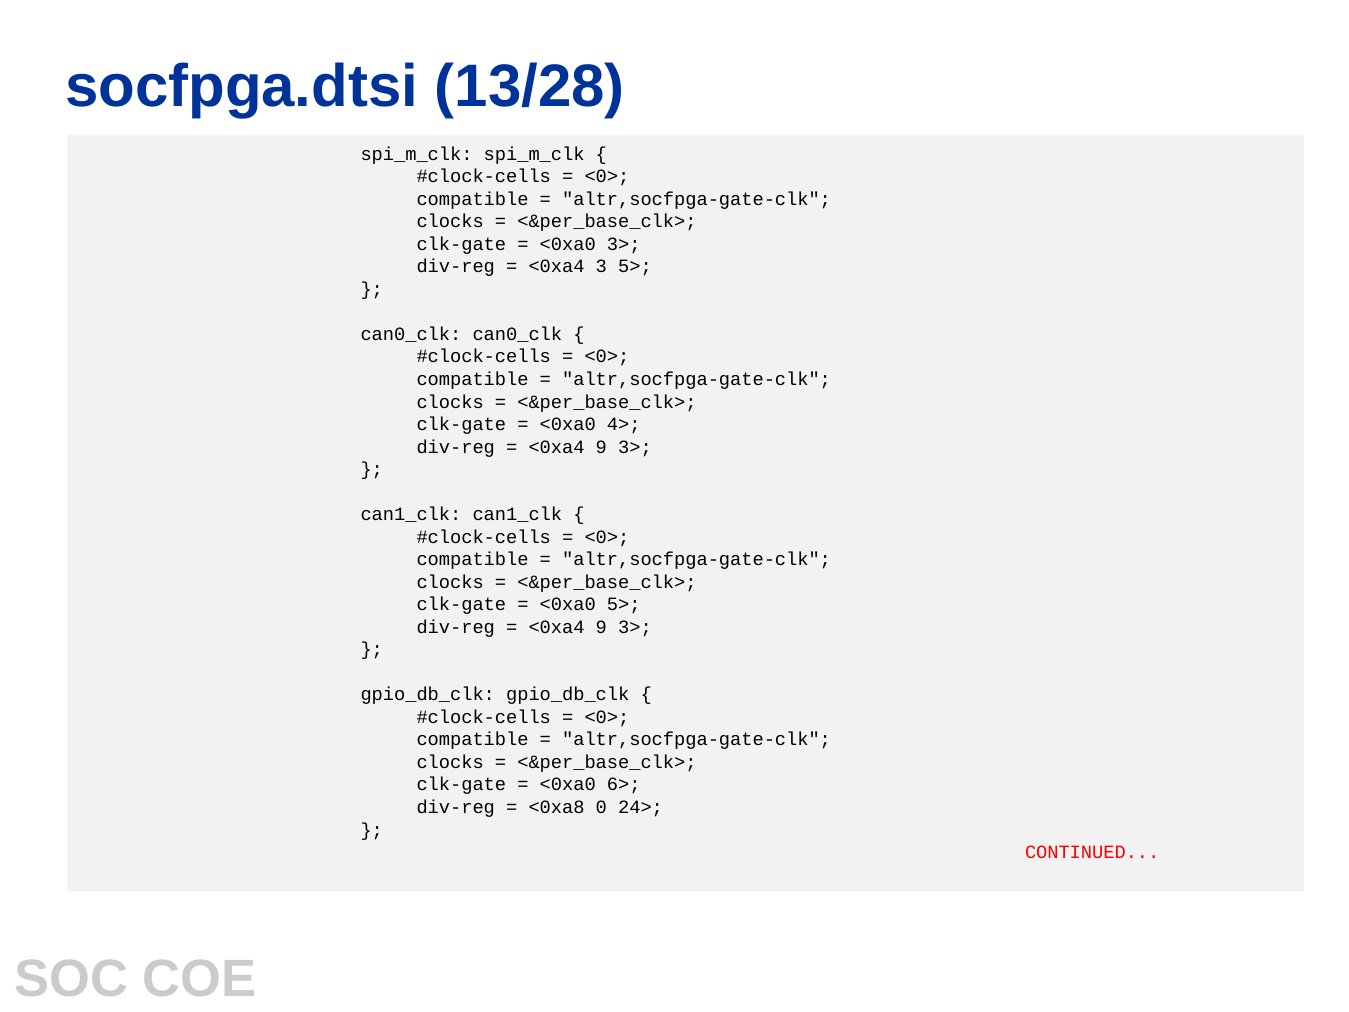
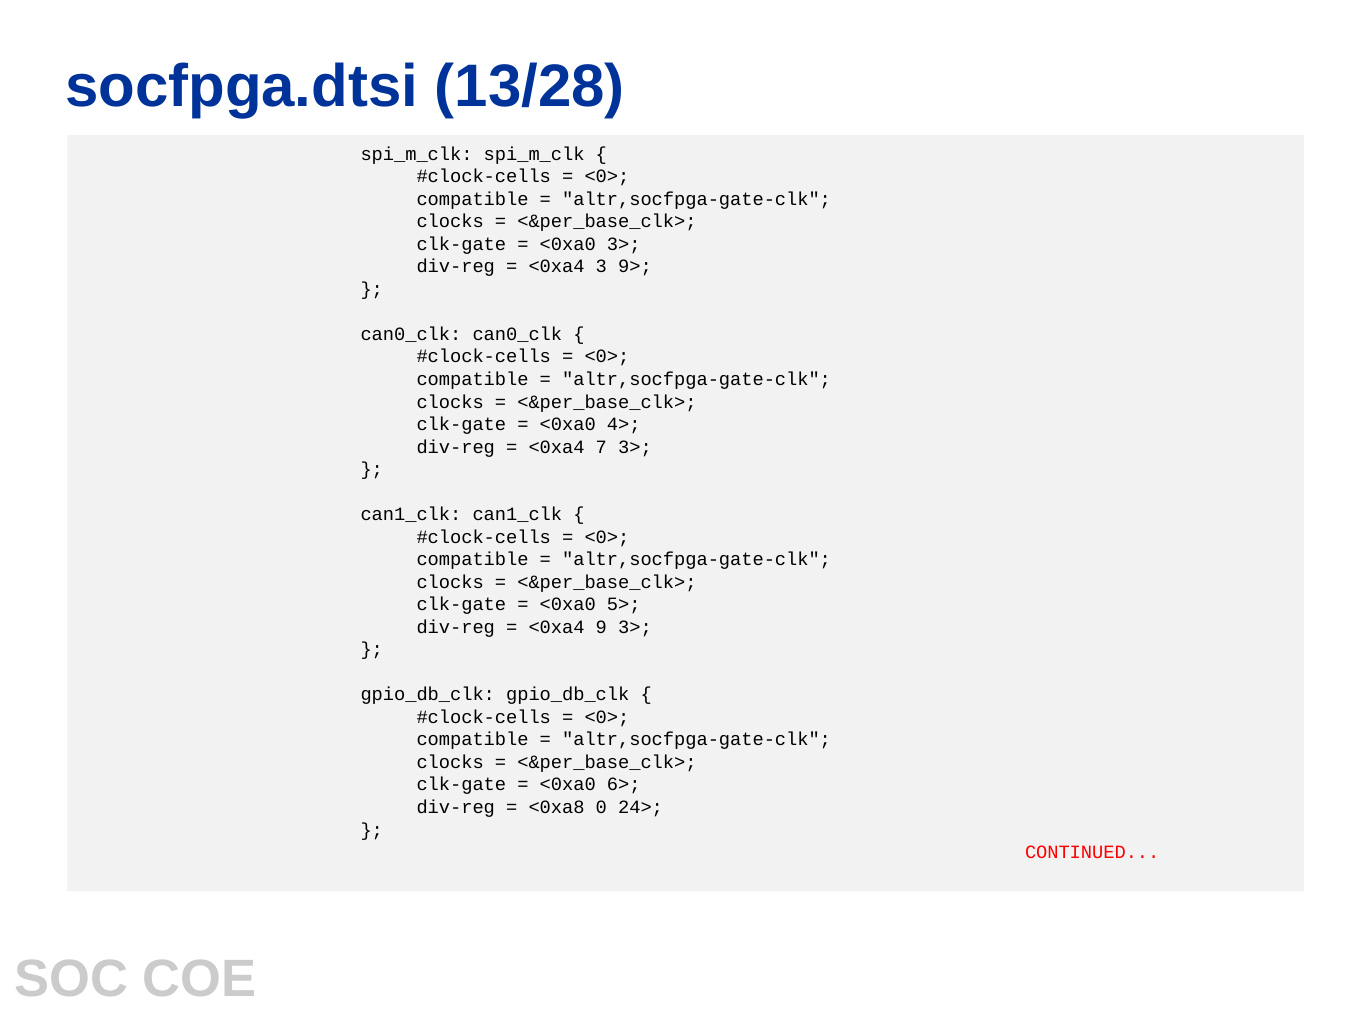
3 5>: 5> -> 9>
9 at (601, 447): 9 -> 7
